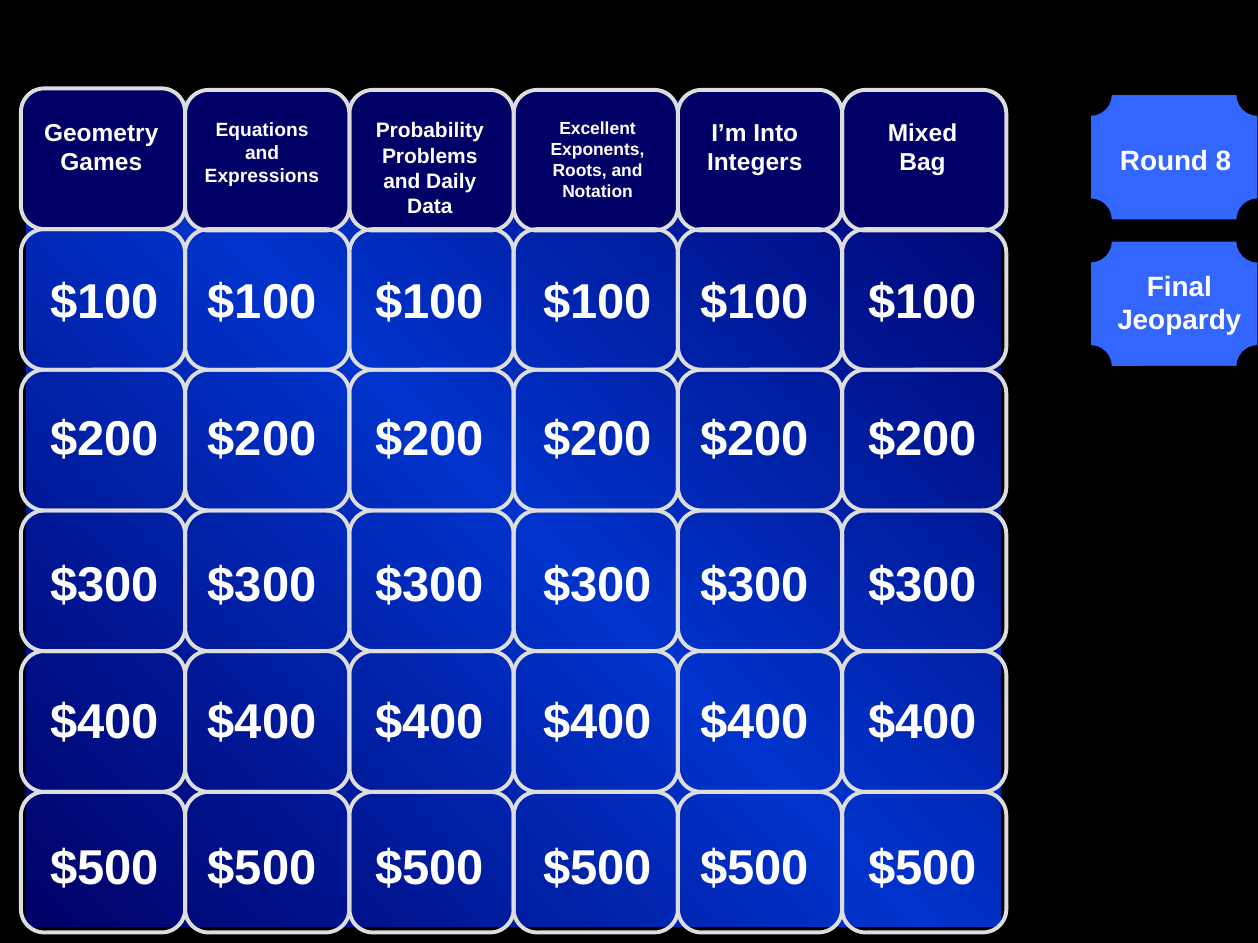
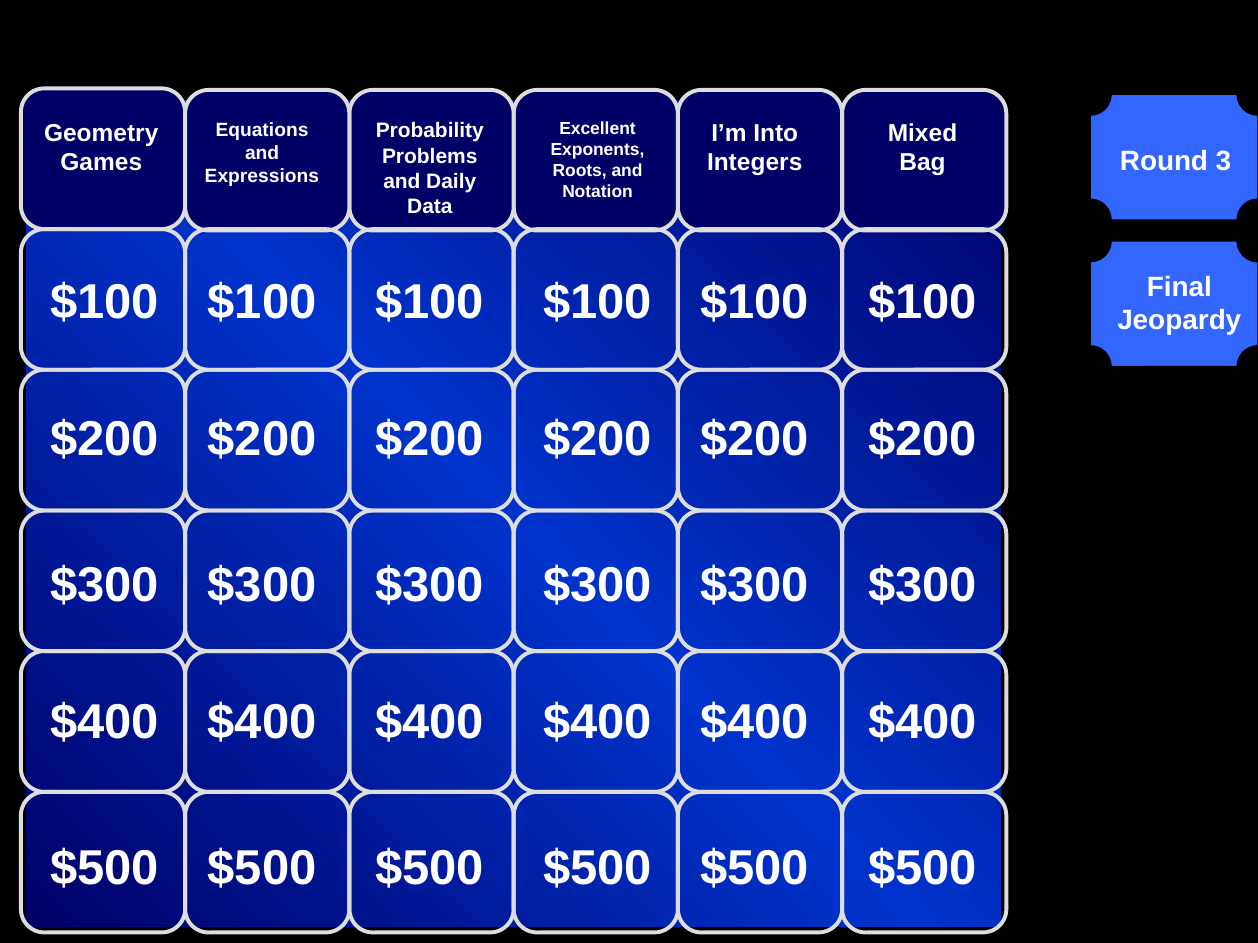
8: 8 -> 3
